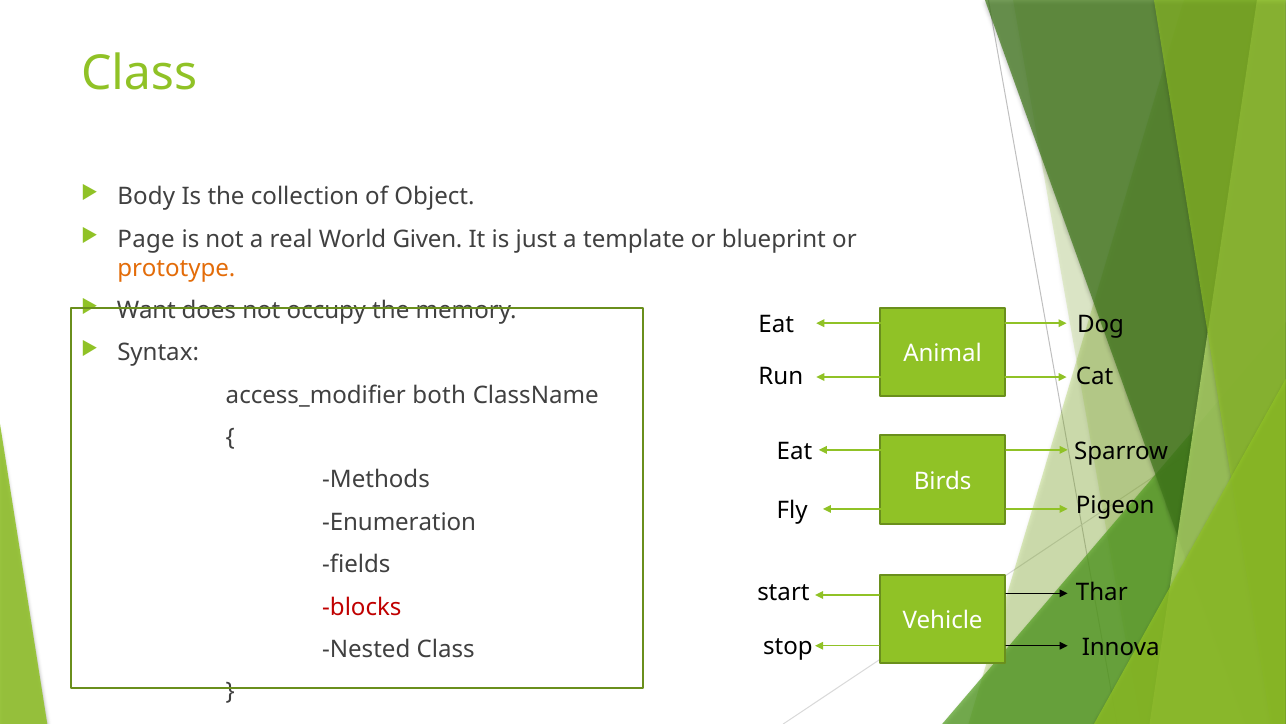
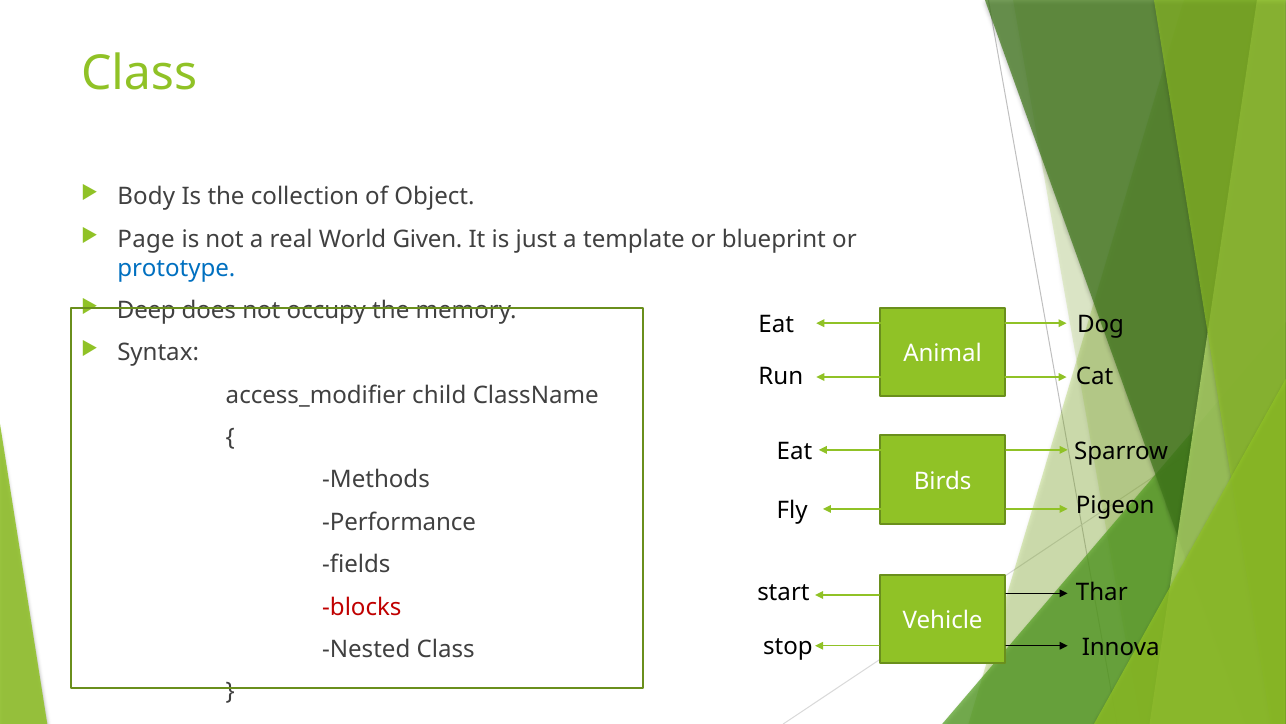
prototype colour: orange -> blue
Want: Want -> Deep
both: both -> child
Enumeration: Enumeration -> Performance
